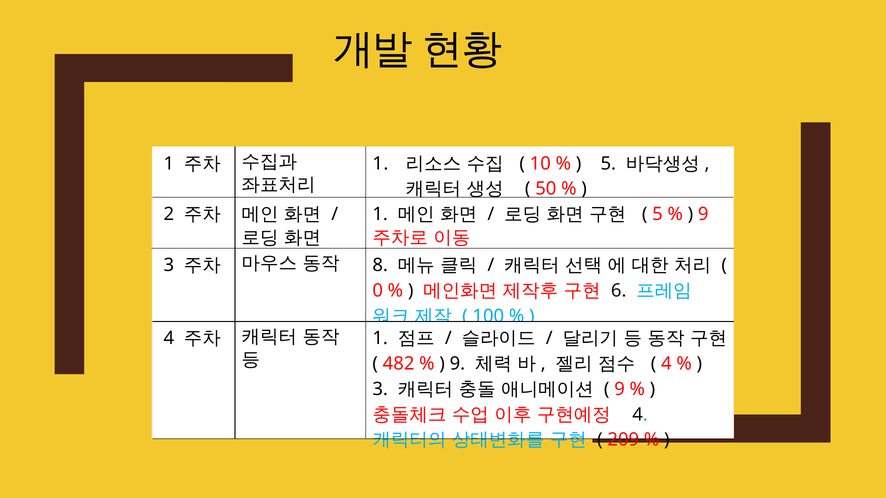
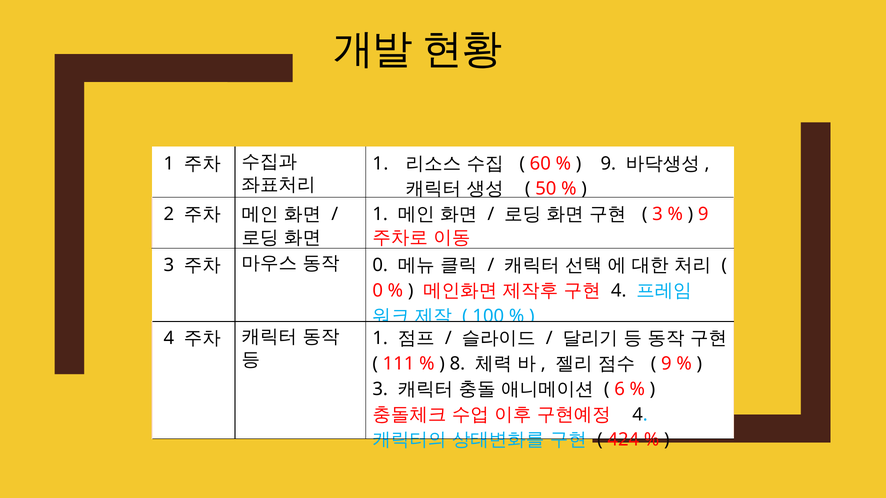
10: 10 -> 60
5 at (608, 164): 5 -> 9
5 at (658, 215): 5 -> 3
8 at (380, 266): 8 -> 0
6 at (619, 291): 6 -> 4
482: 482 -> 111
9 at (457, 364): 9 -> 8
4 at (666, 364): 4 -> 9
9 at (620, 389): 9 -> 6
209: 209 -> 424
